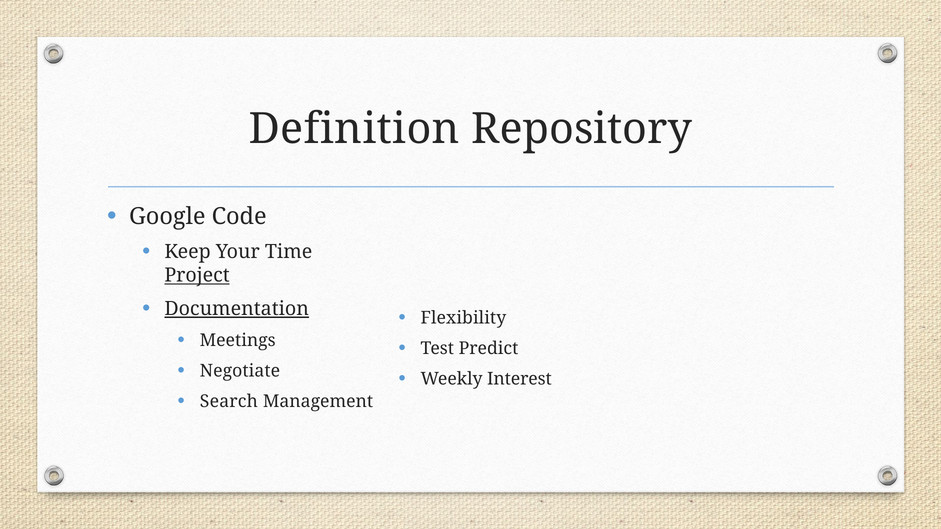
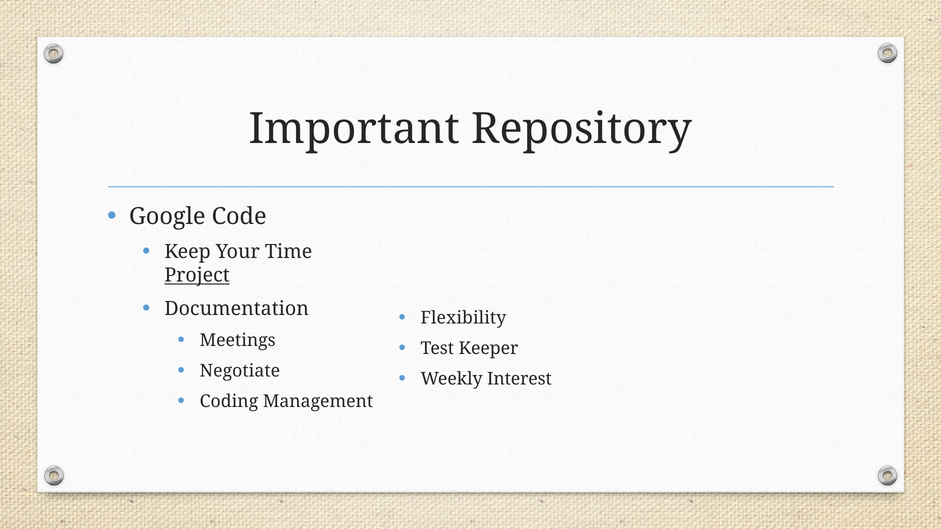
Definition: Definition -> Important
Documentation underline: present -> none
Predict: Predict -> Keeper
Search: Search -> Coding
